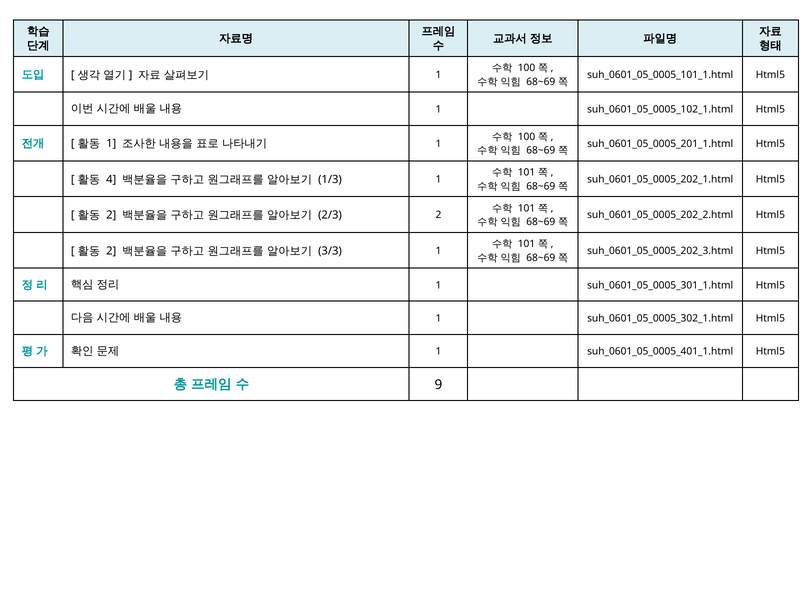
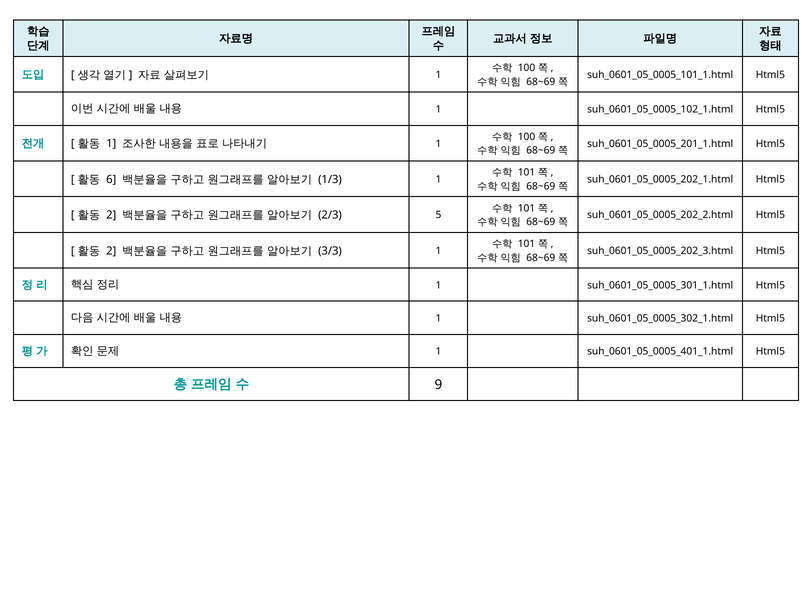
4: 4 -> 6
2/3 2: 2 -> 5
